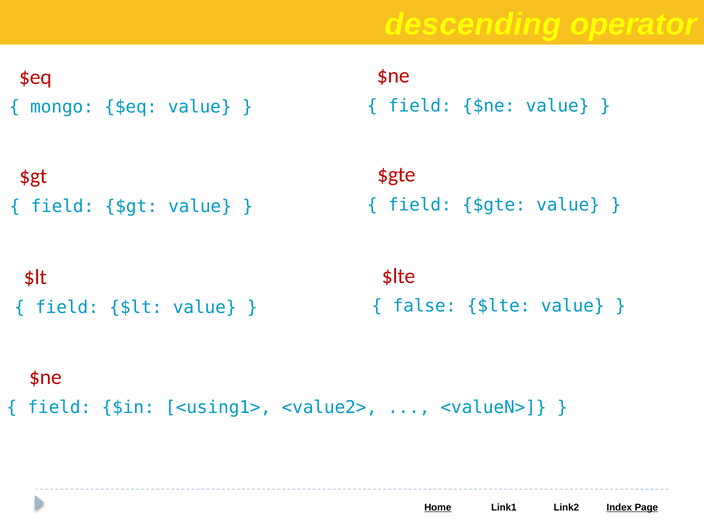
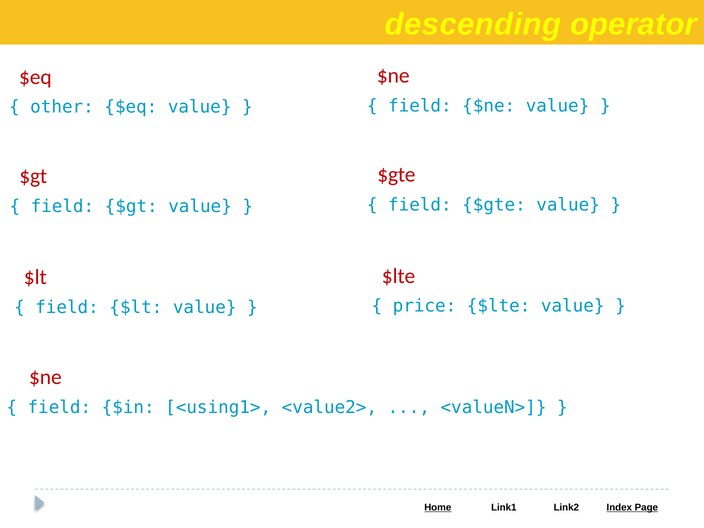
mongo: mongo -> other
false: false -> price
